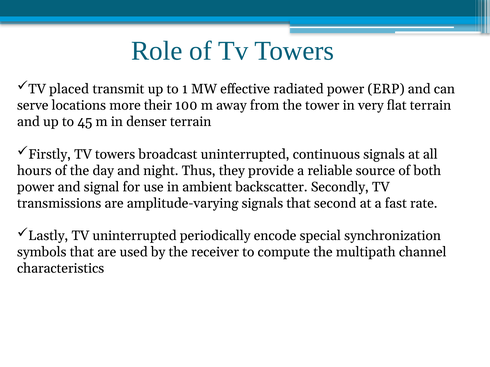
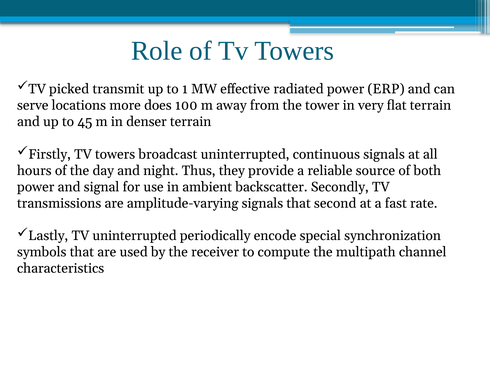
placed: placed -> picked
their: their -> does
